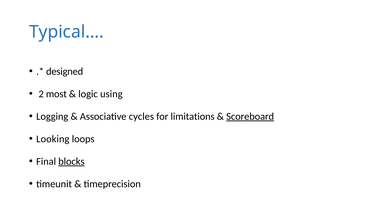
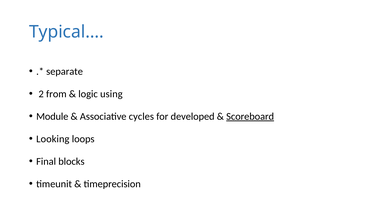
designed: designed -> separate
most: most -> from
Logging: Logging -> Module
limitations: limitations -> developed
blocks underline: present -> none
